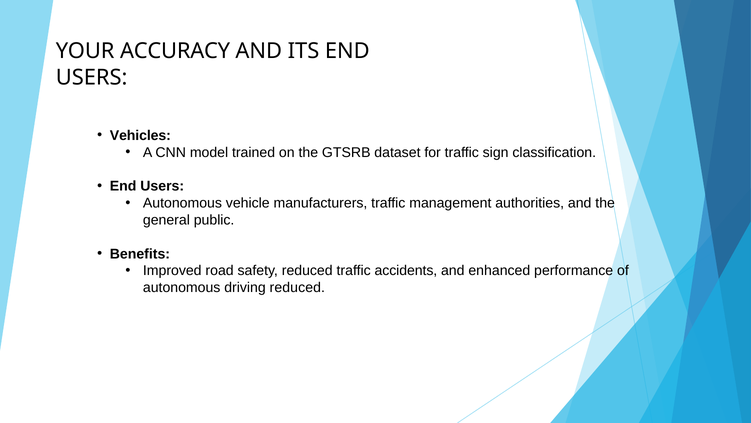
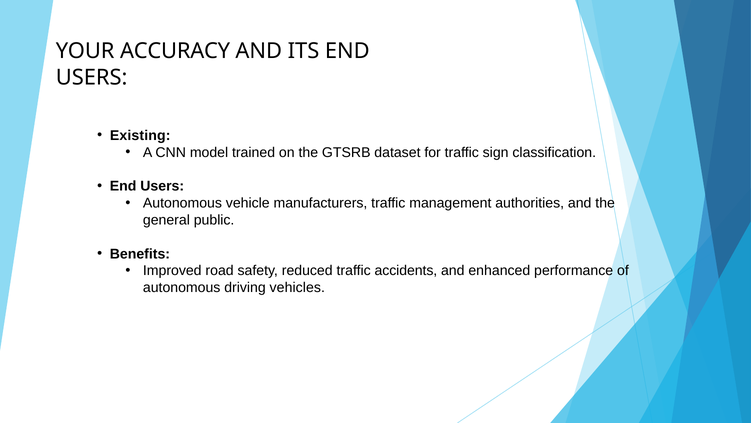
Vehicles: Vehicles -> Existing
driving reduced: reduced -> vehicles
